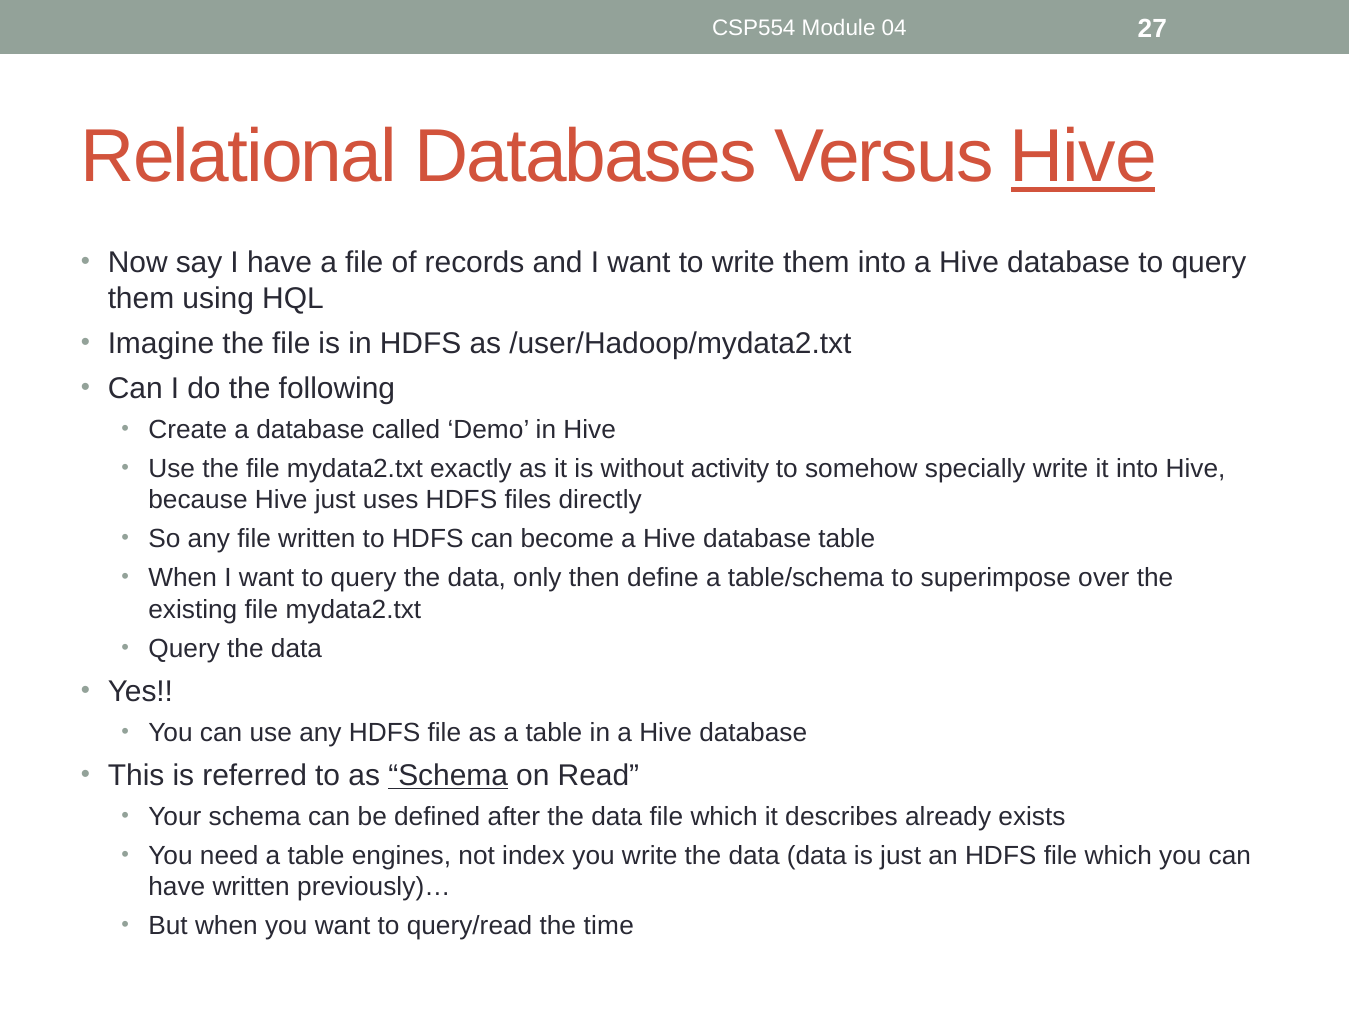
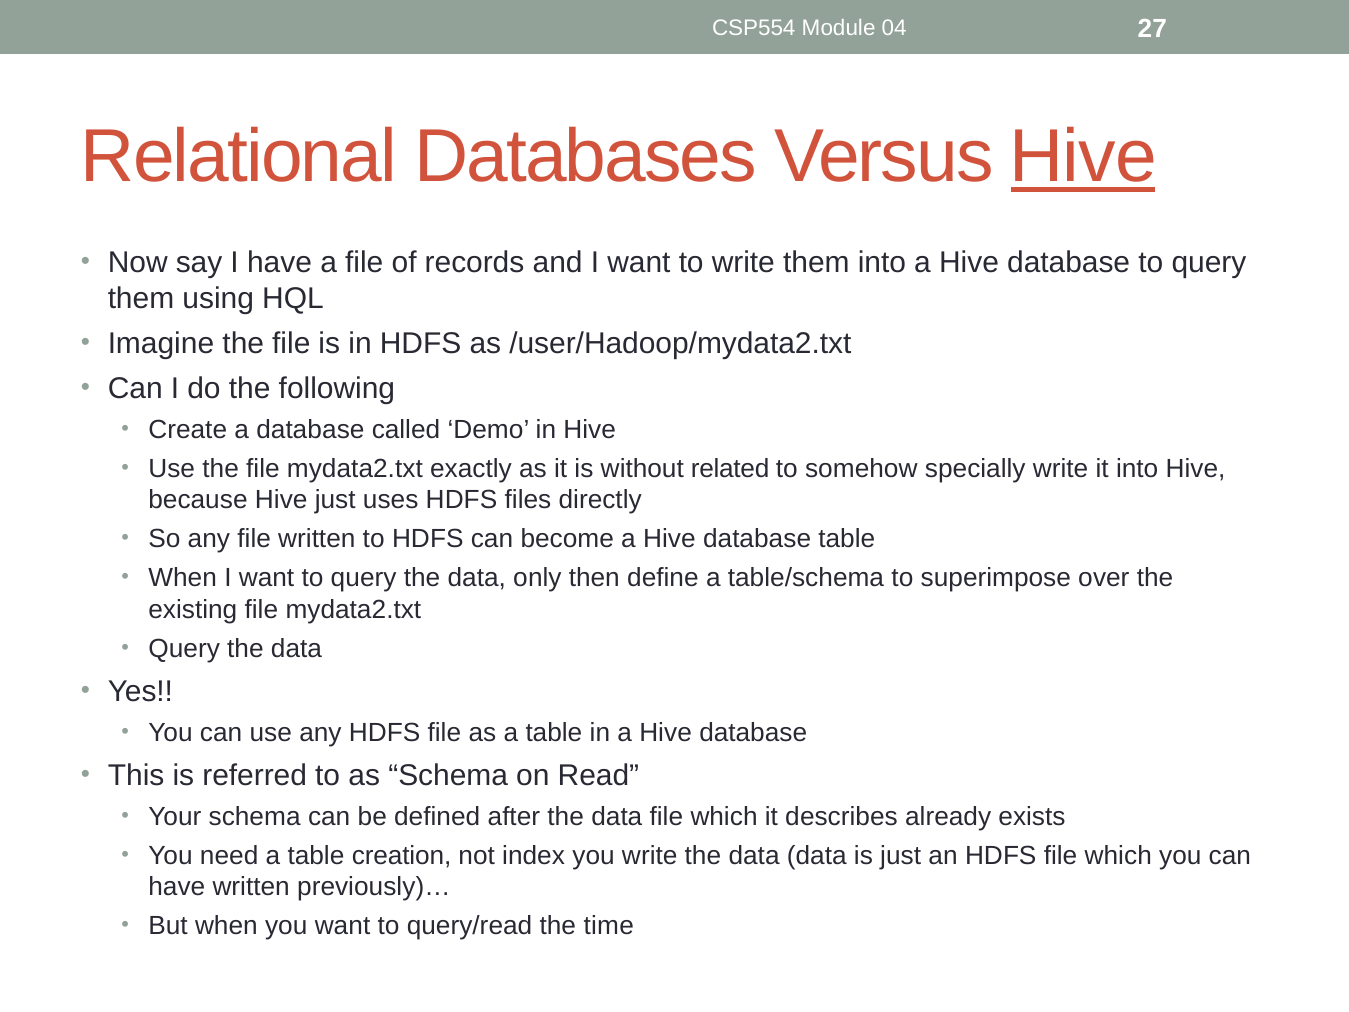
activity: activity -> related
Schema at (448, 775) underline: present -> none
engines: engines -> creation
